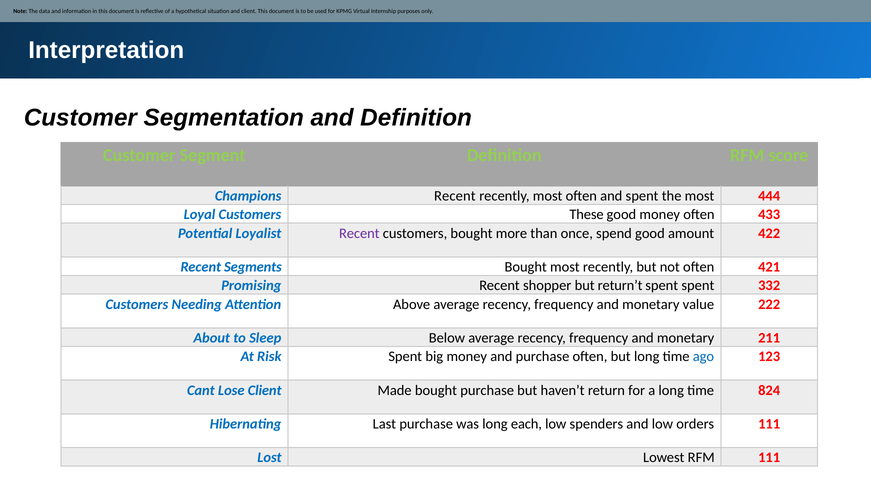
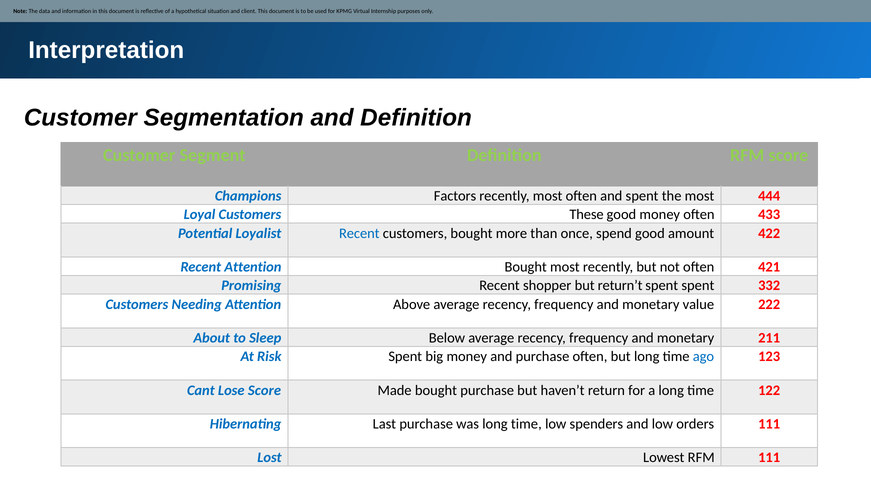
Champions Recent: Recent -> Factors
Recent at (359, 233) colour: purple -> blue
Recent Segments: Segments -> Attention
Lose Client: Client -> Score
824: 824 -> 122
was long each: each -> time
